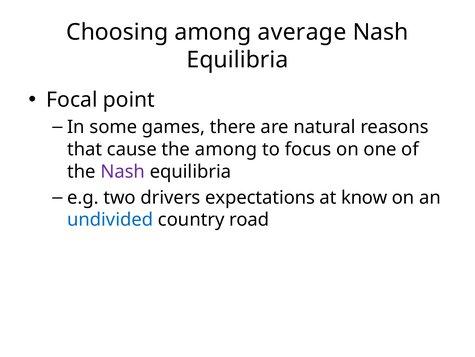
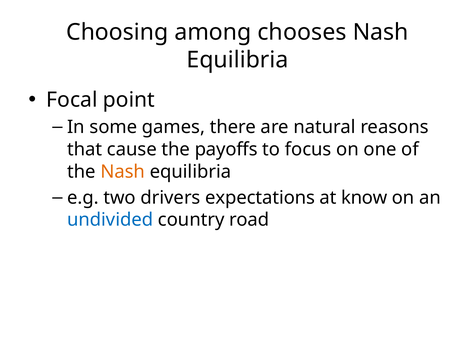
average: average -> chooses
the among: among -> payoffs
Nash at (123, 171) colour: purple -> orange
